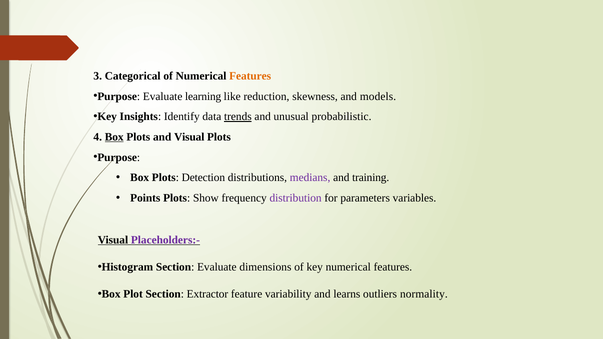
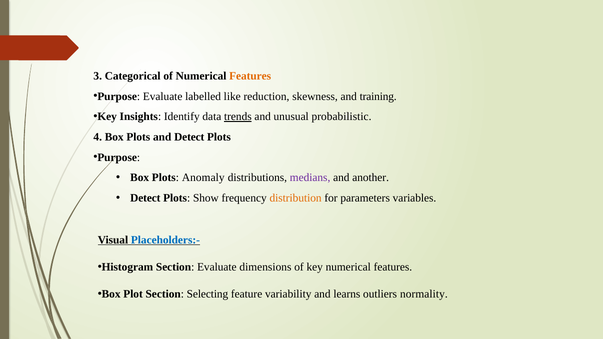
learning: learning -> labelled
models: models -> training
Box at (114, 137) underline: present -> none
and Visual: Visual -> Detect
Detection: Detection -> Anomaly
training: training -> another
Points at (145, 198): Points -> Detect
distribution colour: purple -> orange
Placeholders:- colour: purple -> blue
Extractor: Extractor -> Selecting
